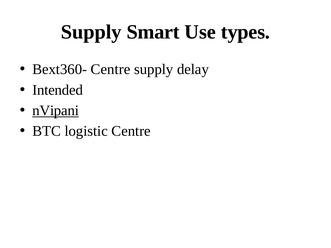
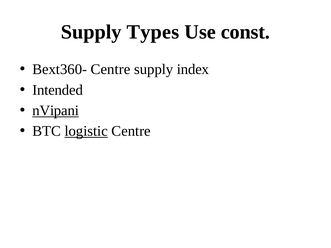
Smart: Smart -> Types
types: types -> const
delay: delay -> index
logistic underline: none -> present
